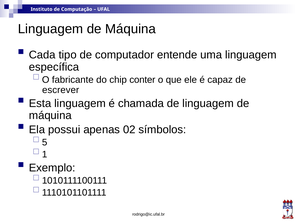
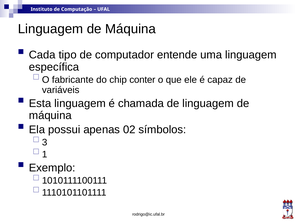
escrever: escrever -> variáveis
5: 5 -> 3
